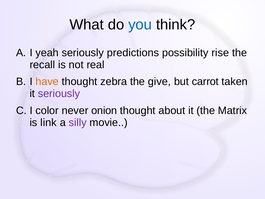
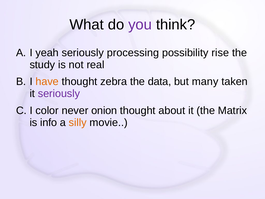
you colour: blue -> purple
predictions: predictions -> processing
recall: recall -> study
give: give -> data
carrot: carrot -> many
link: link -> info
silly colour: purple -> orange
